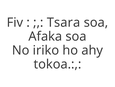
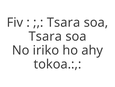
Afaka at (45, 36): Afaka -> Tsara
